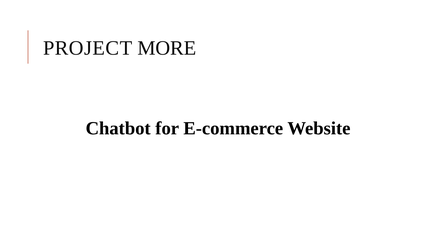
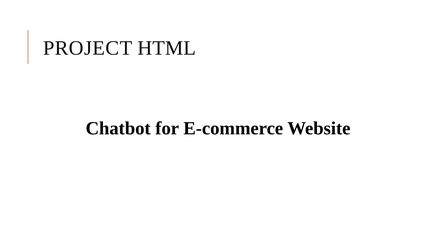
MORE: MORE -> HTML
